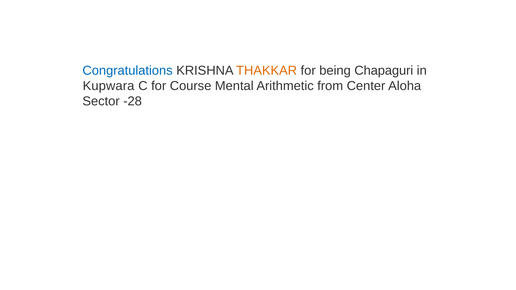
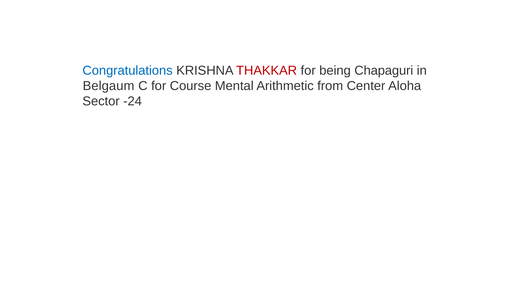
THAKKAR colour: orange -> red
Kupwara: Kupwara -> Belgaum
-28: -28 -> -24
